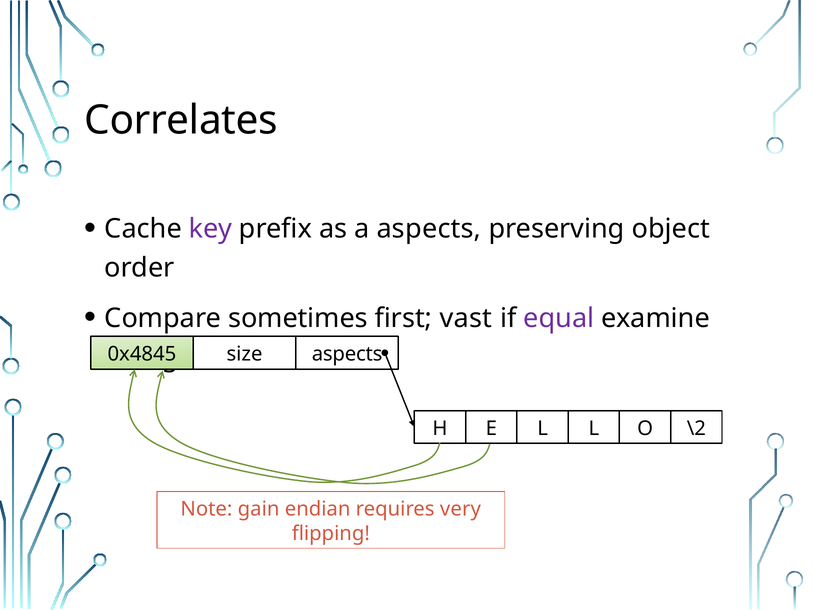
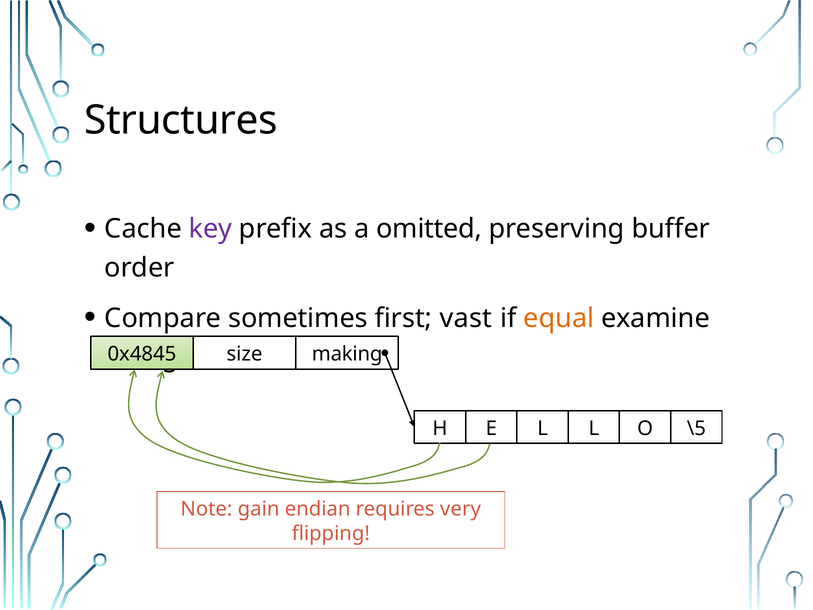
Correlates: Correlates -> Structures
a aspects: aspects -> omitted
object: object -> buffer
equal colour: purple -> orange
size aspects: aspects -> making
\2: \2 -> \5
